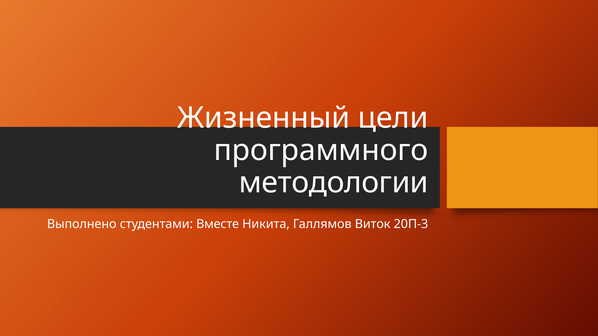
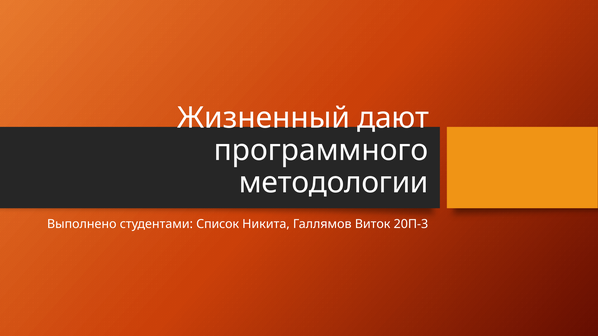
цели: цели -> дают
Вместе: Вместе -> Список
